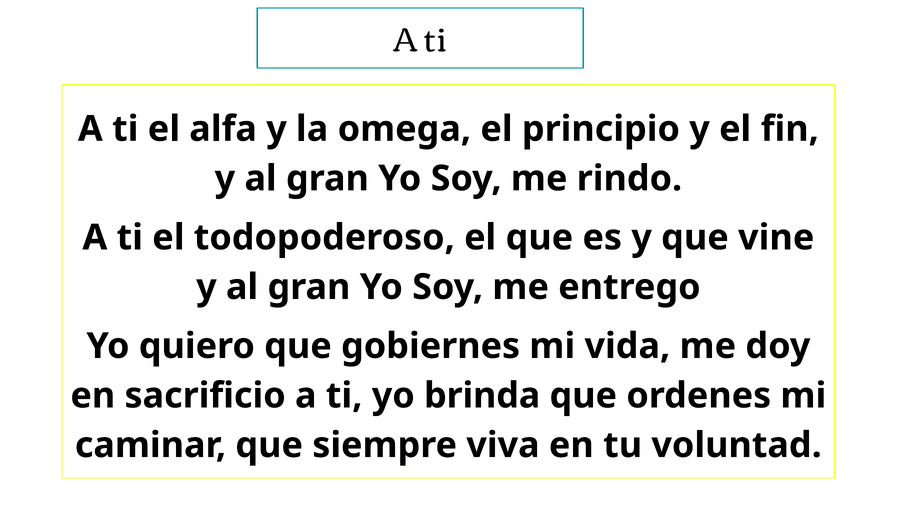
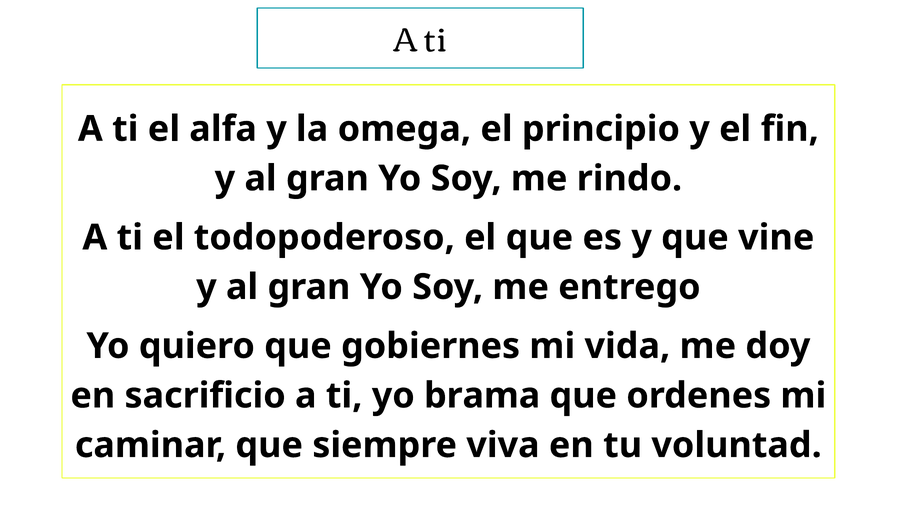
brinda: brinda -> brama
